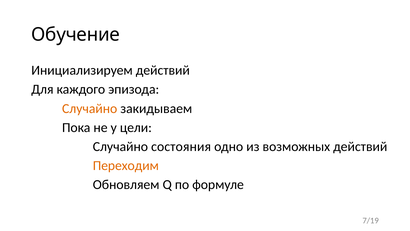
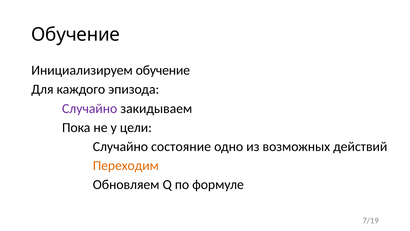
Инициализируем действий: действий -> обучение
Случайно at (90, 108) colour: orange -> purple
состояния: состояния -> состояние
